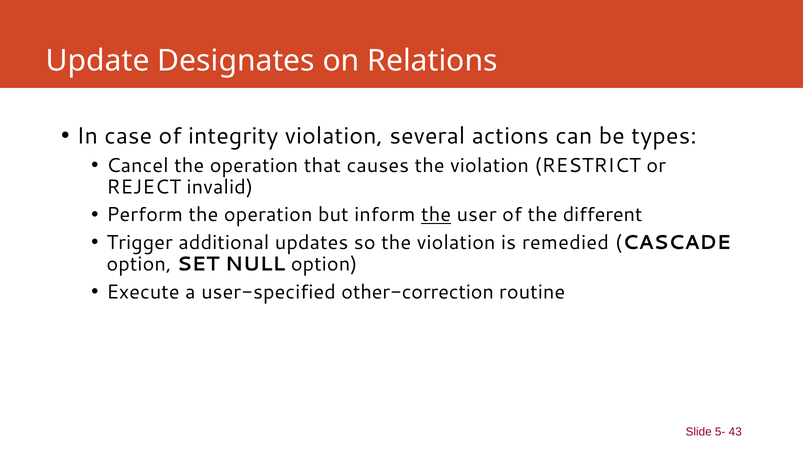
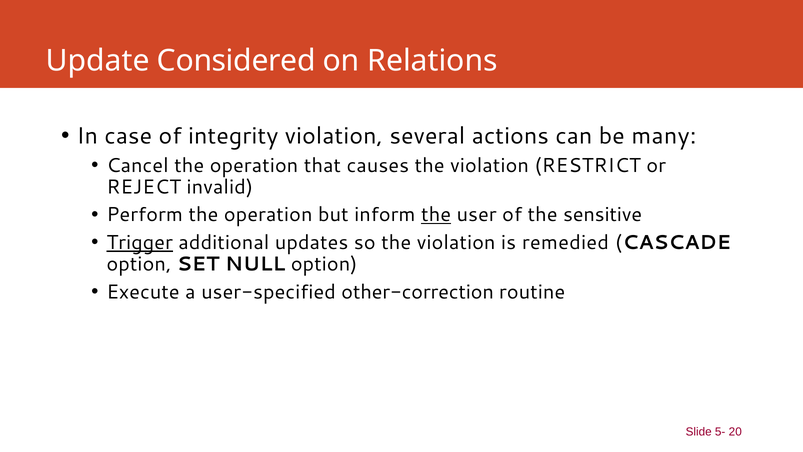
Designates: Designates -> Considered
types: types -> many
different: different -> sensitive
Trigger underline: none -> present
43: 43 -> 20
